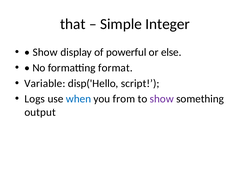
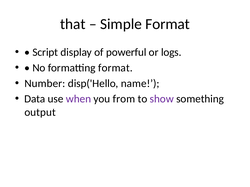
Simple Integer: Integer -> Format
Show at (45, 52): Show -> Script
else: else -> logs
Variable: Variable -> Number
script: script -> name
Logs: Logs -> Data
when colour: blue -> purple
